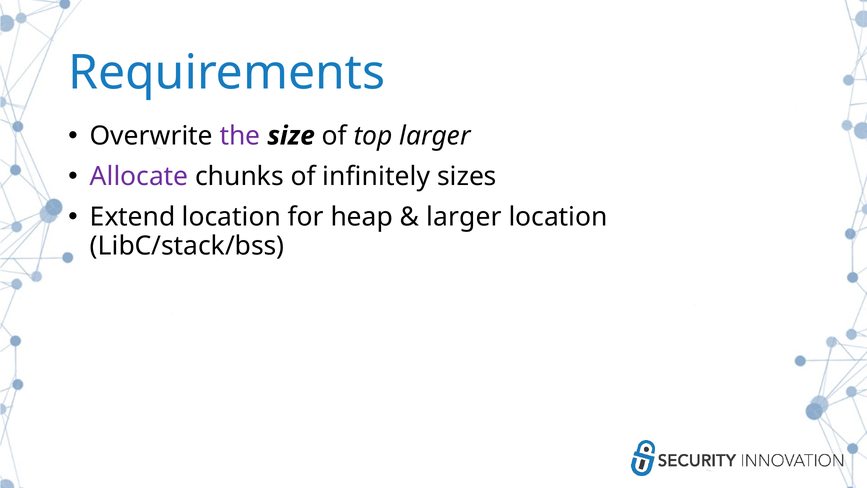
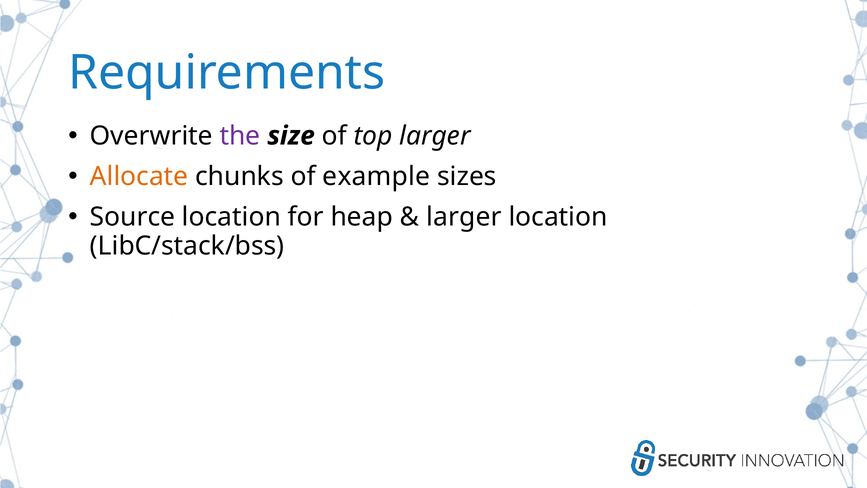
Allocate colour: purple -> orange
infinitely: infinitely -> example
Extend: Extend -> Source
